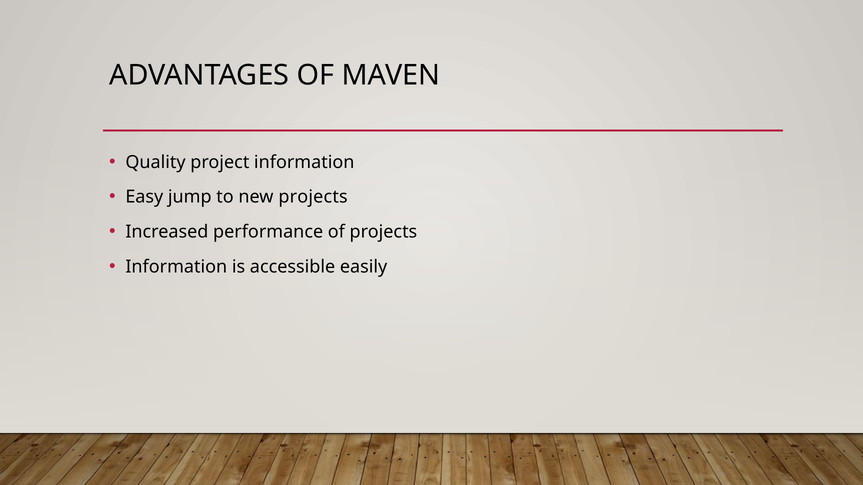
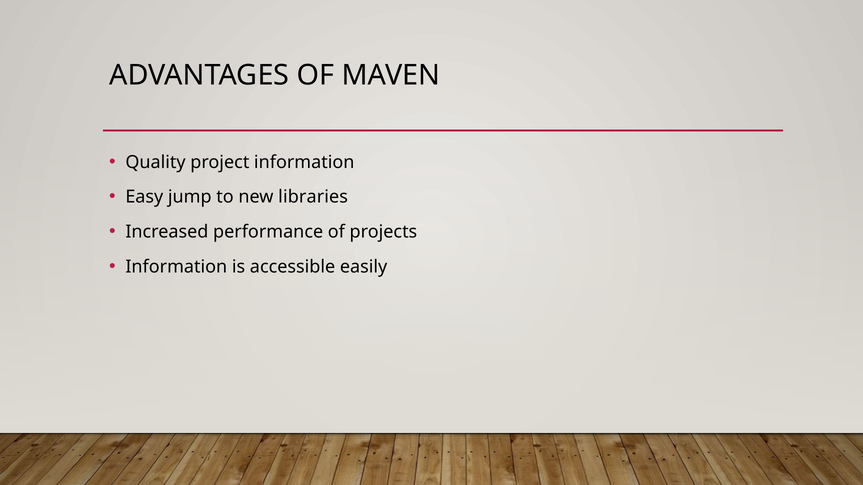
new projects: projects -> libraries
